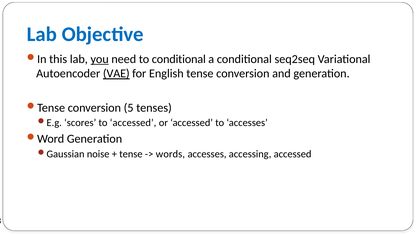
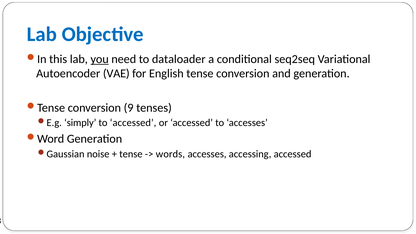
to conditional: conditional -> dataloader
VAE underline: present -> none
5: 5 -> 9
scores: scores -> simply
